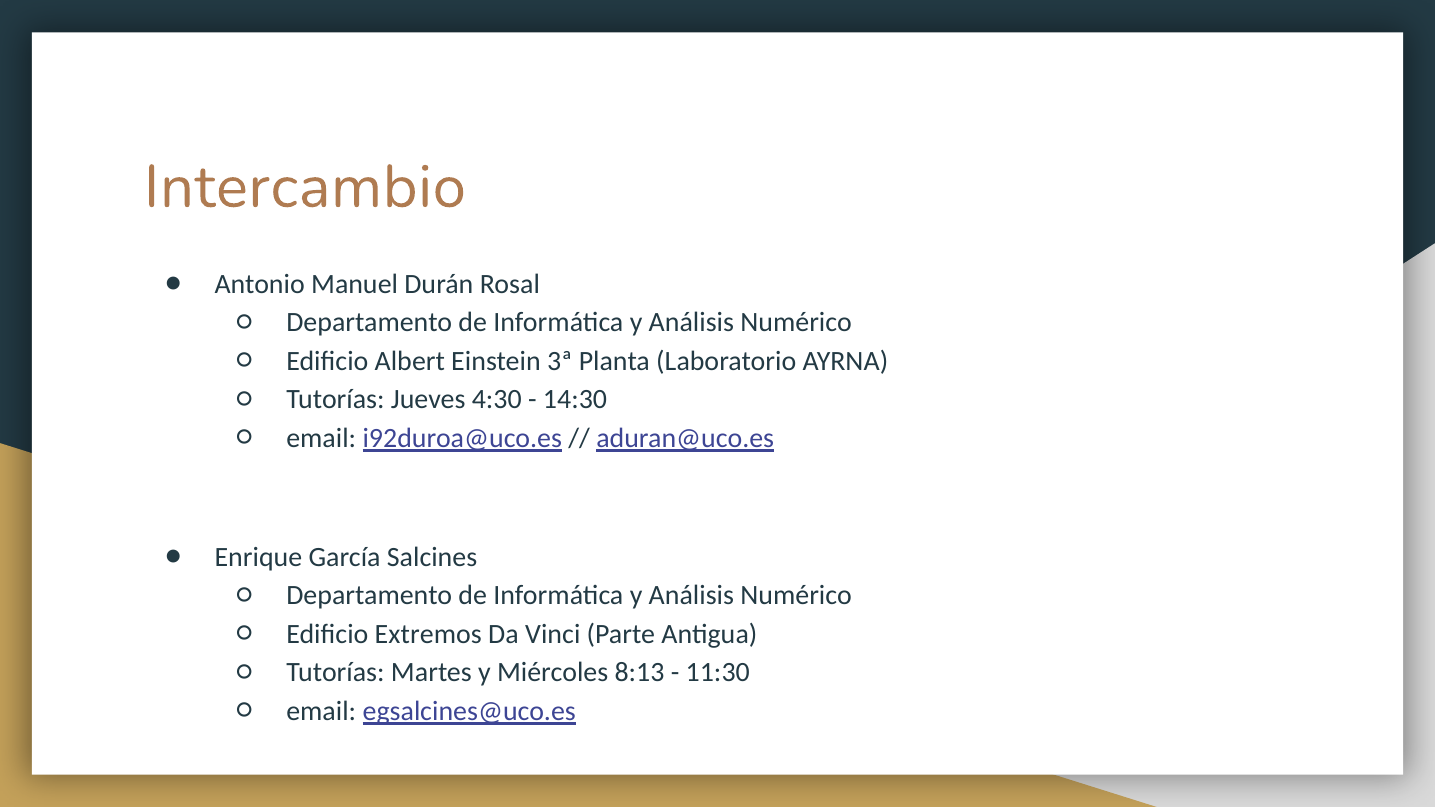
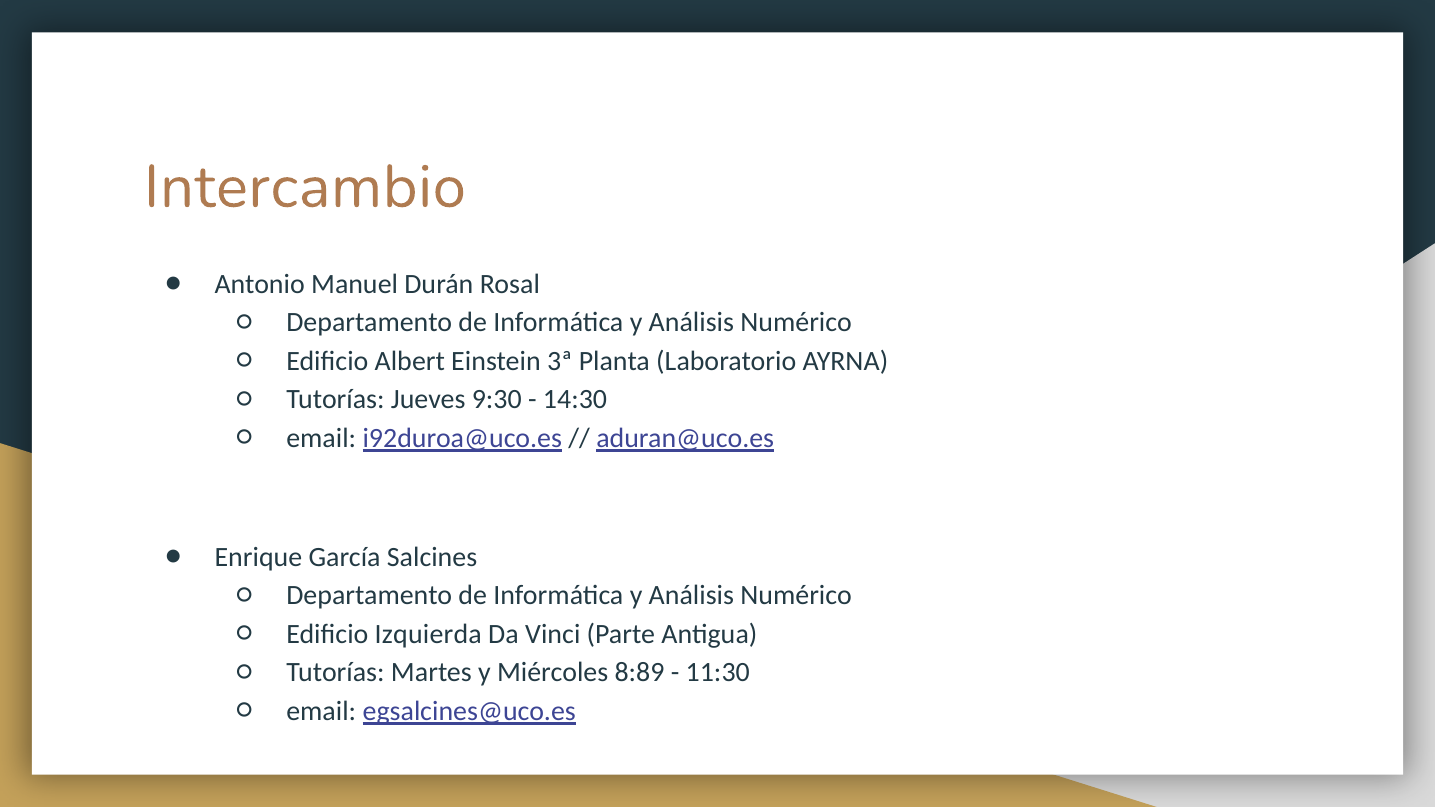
4:30: 4:30 -> 9:30
Extremos: Extremos -> Izquierda
8:13: 8:13 -> 8:89
